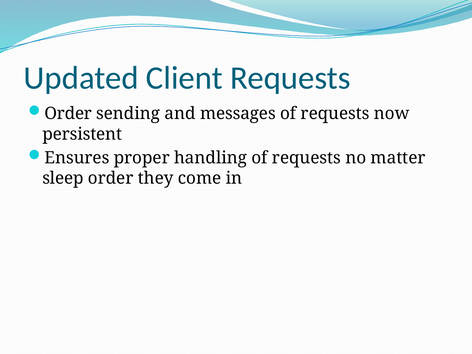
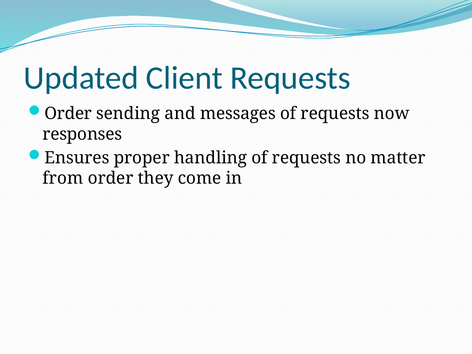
persistent: persistent -> responses
sleep: sleep -> from
